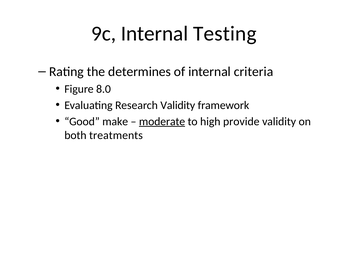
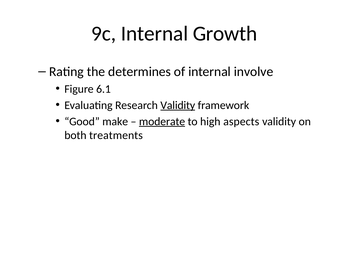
Testing: Testing -> Growth
criteria: criteria -> involve
8.0: 8.0 -> 6.1
Validity at (178, 105) underline: none -> present
provide: provide -> aspects
